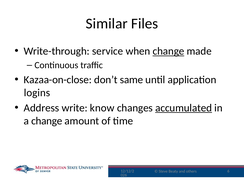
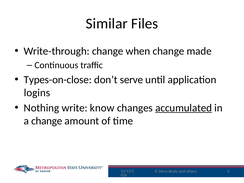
Write-through service: service -> change
change at (168, 51) underline: present -> none
Kazaa-on-close: Kazaa-on-close -> Types-on-close
same: same -> serve
Address: Address -> Nothing
